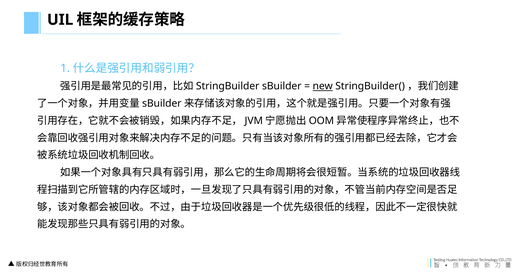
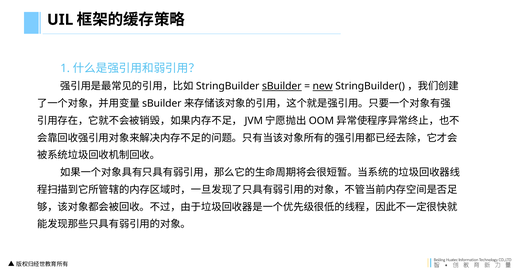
sBuilder underline: none -> present
